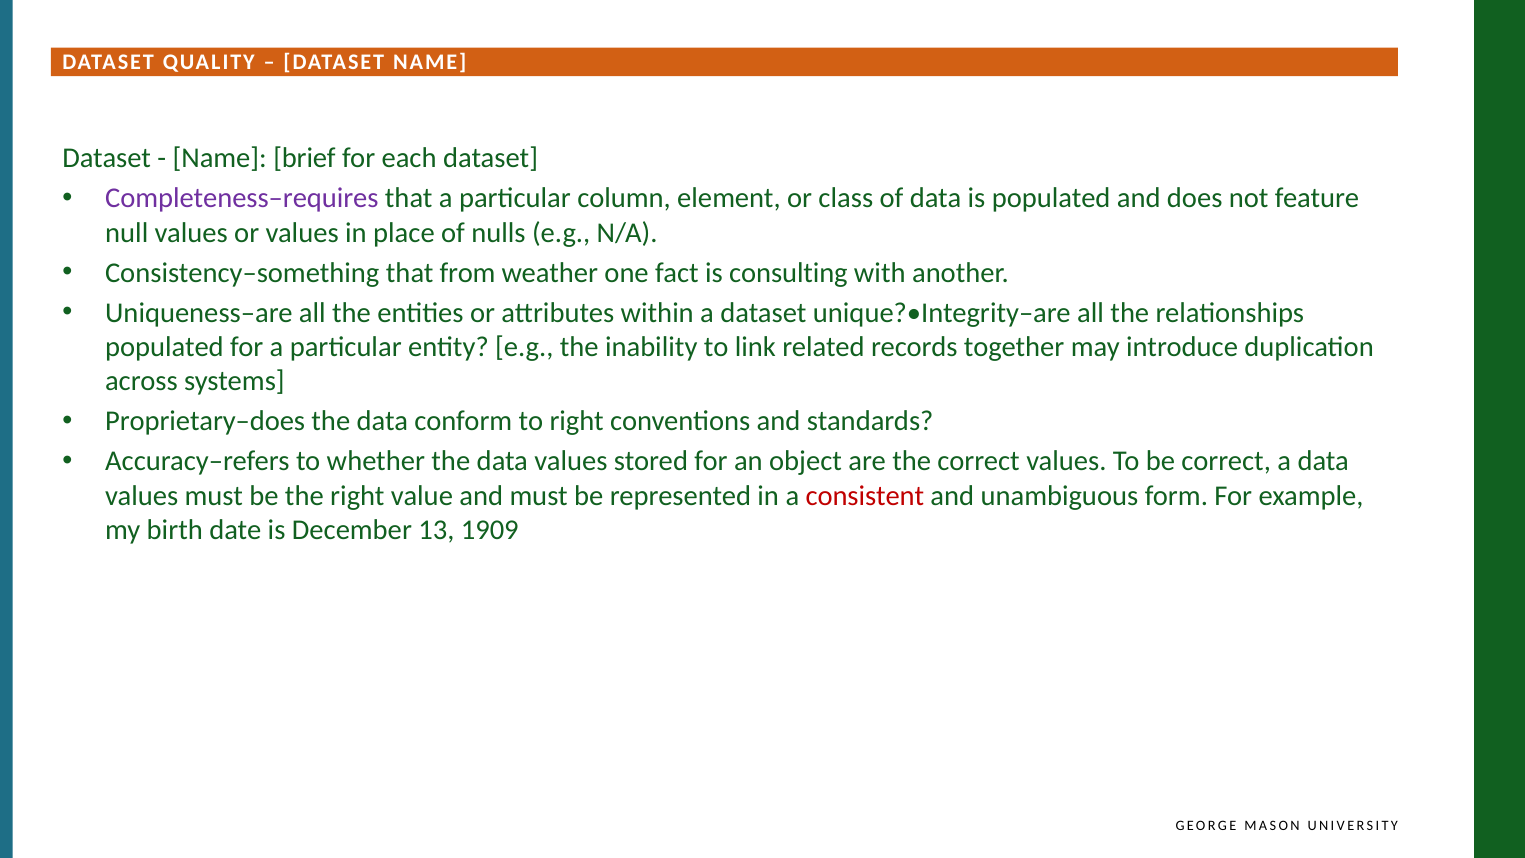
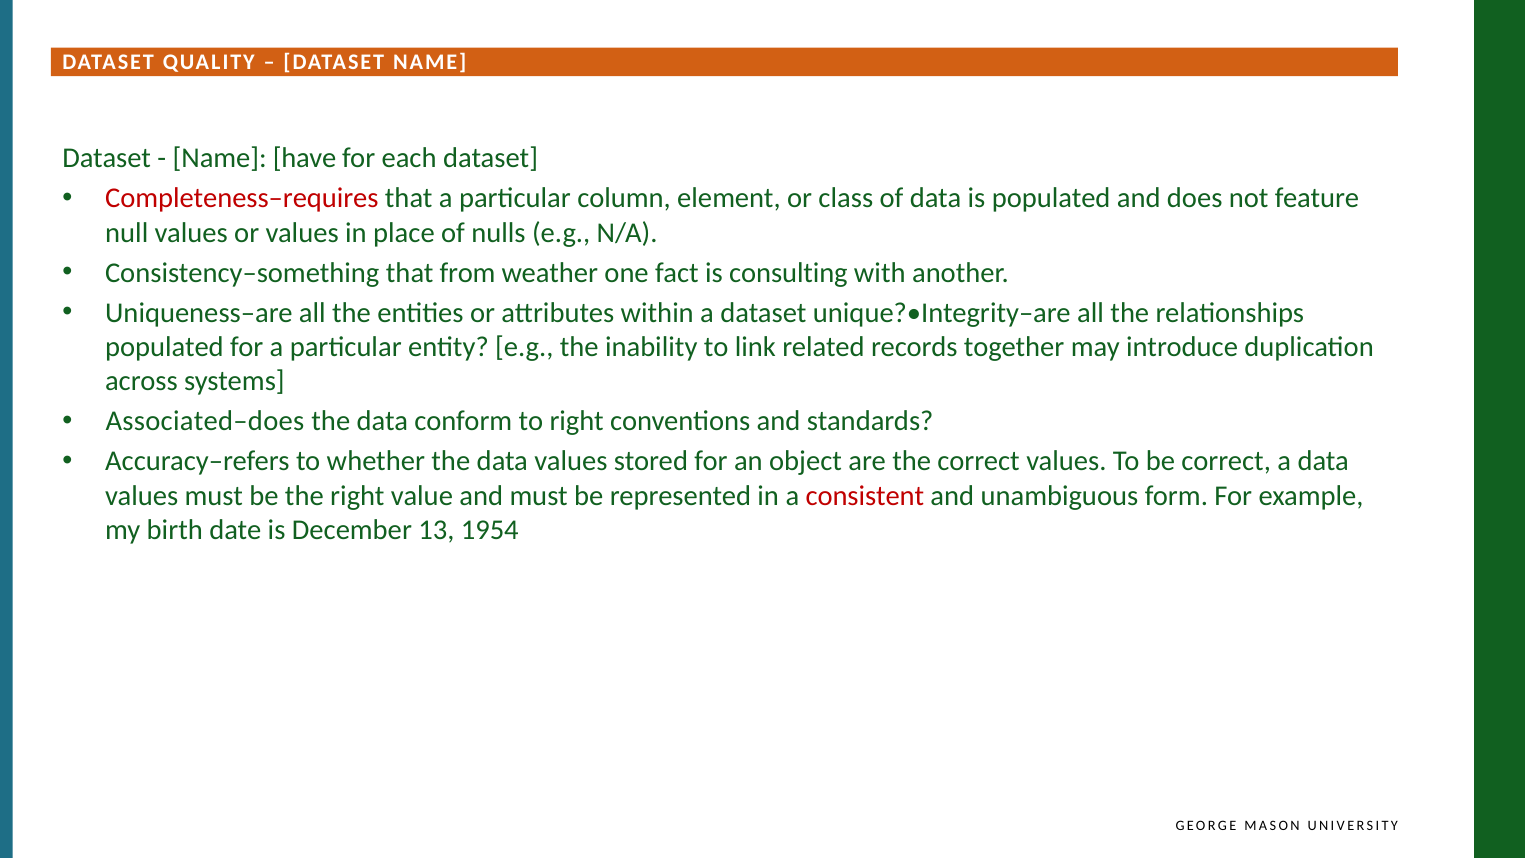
brief: brief -> have
Completeness–requires colour: purple -> red
Proprietary–does: Proprietary–does -> Associated–does
1909: 1909 -> 1954
